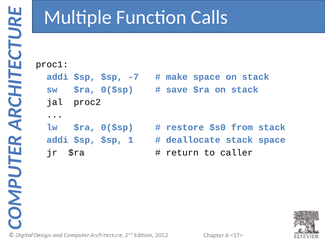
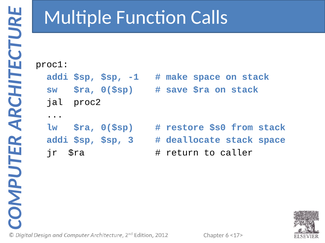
-7: -7 -> -1
1: 1 -> 3
